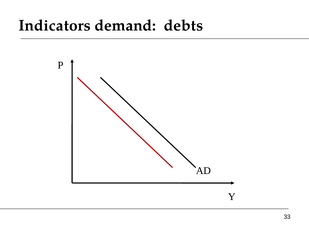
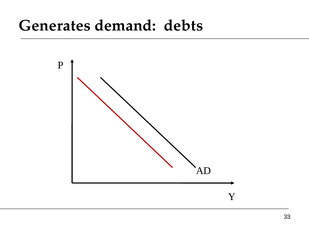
Indicators: Indicators -> Generates
